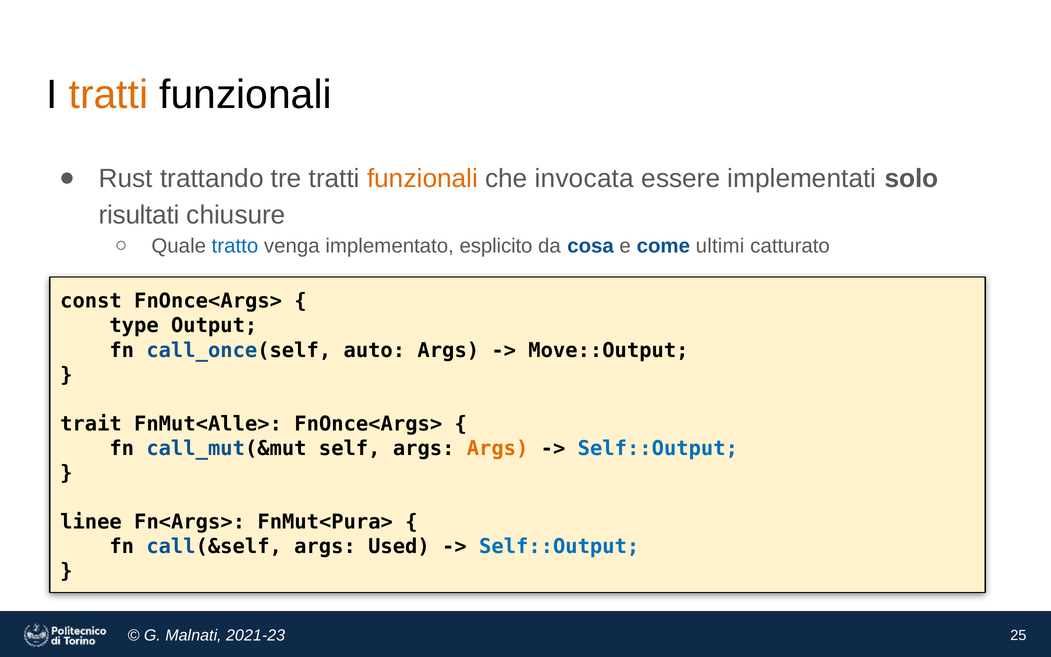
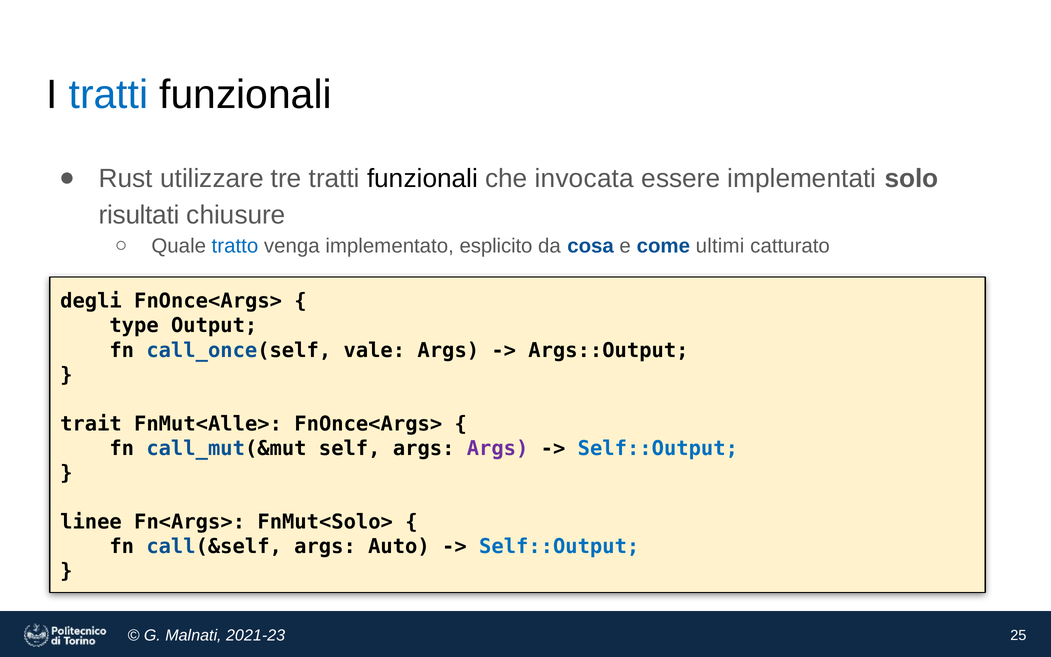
tratti at (108, 95) colour: orange -> blue
trattando: trattando -> utilizzare
funzionali at (423, 179) colour: orange -> black
const: const -> degli
auto: auto -> vale
Move::Output: Move::Output -> Args::Output
Args at (498, 448) colour: orange -> purple
FnMut<Pura>: FnMut<Pura> -> FnMut<Solo>
Used: Used -> Auto
